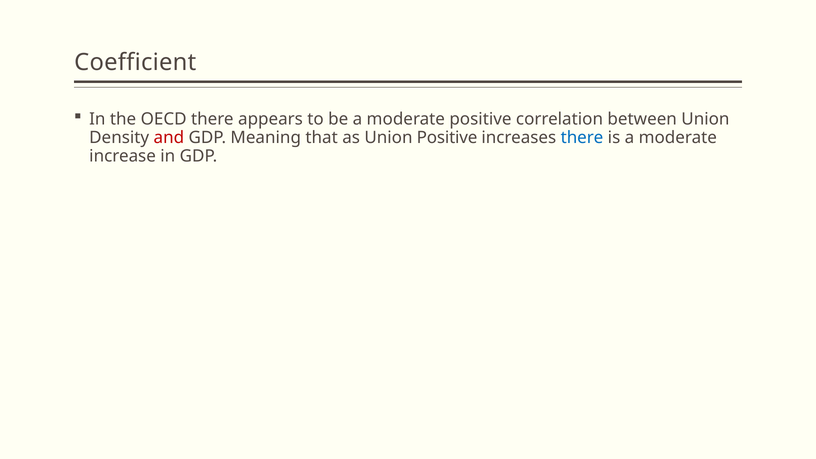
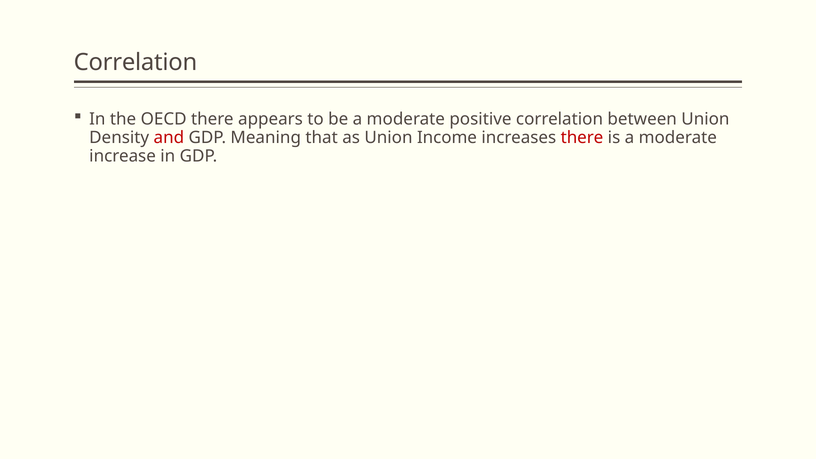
Coefficient at (135, 62): Coefficient -> Correlation
Union Positive: Positive -> Income
there at (582, 138) colour: blue -> red
